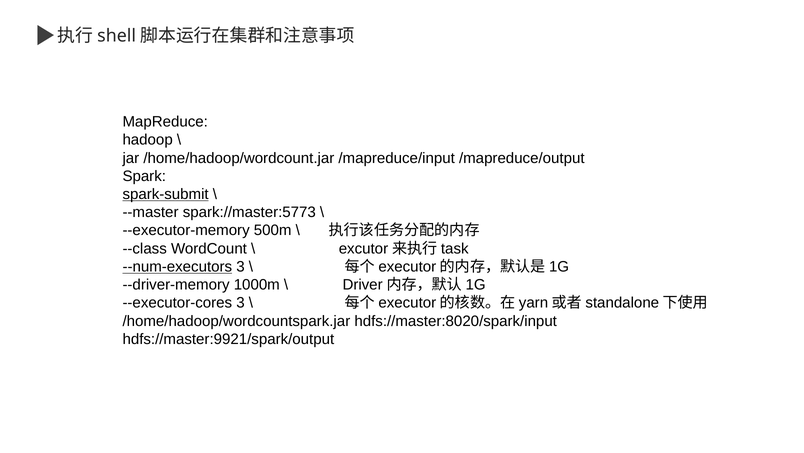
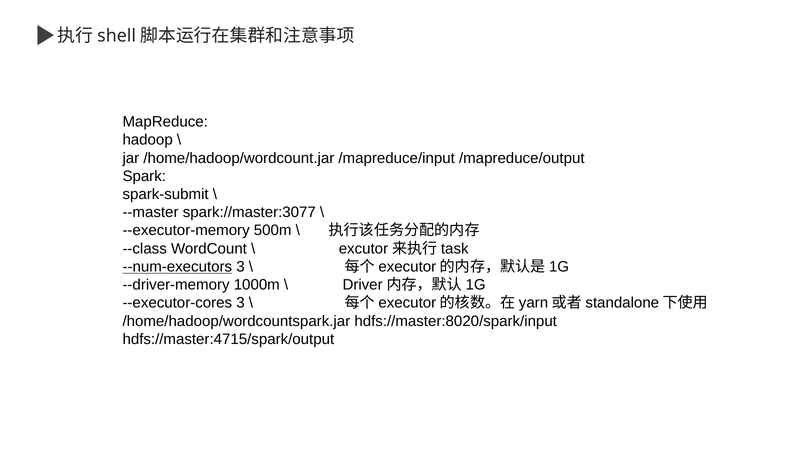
spark-submit underline: present -> none
spark://master:5773: spark://master:5773 -> spark://master:3077
hdfs://master:9921/spark/output: hdfs://master:9921/spark/output -> hdfs://master:4715/spark/output
